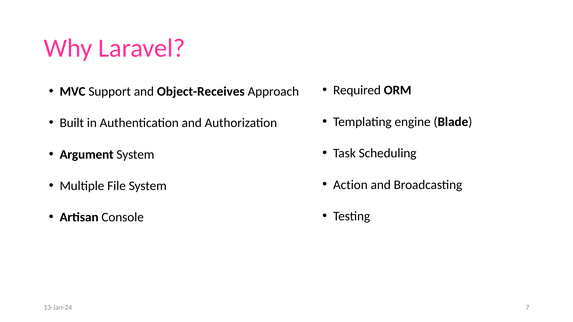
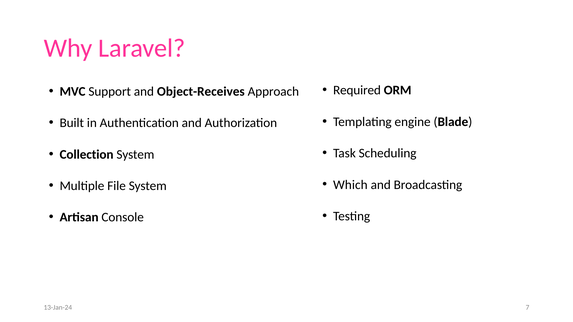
Argument: Argument -> Collection
Action: Action -> Which
